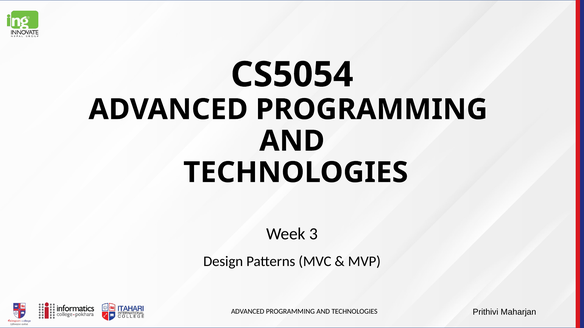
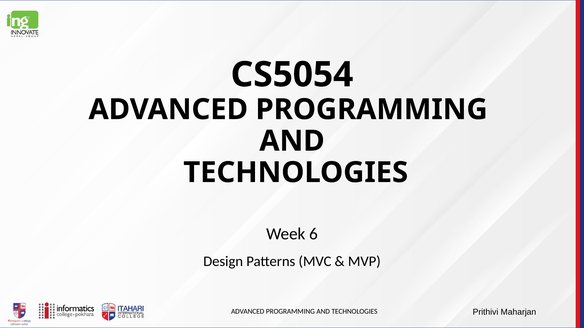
3: 3 -> 6
